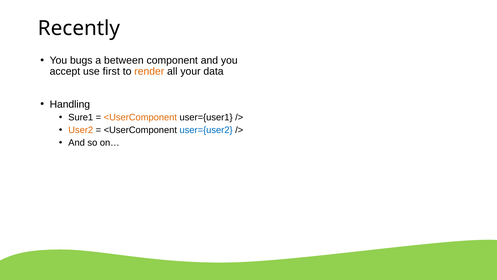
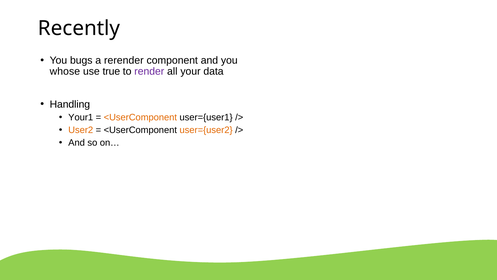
between: between -> rerender
accept: accept -> whose
first: first -> true
render colour: orange -> purple
Sure1: Sure1 -> Your1
user={user2 colour: blue -> orange
